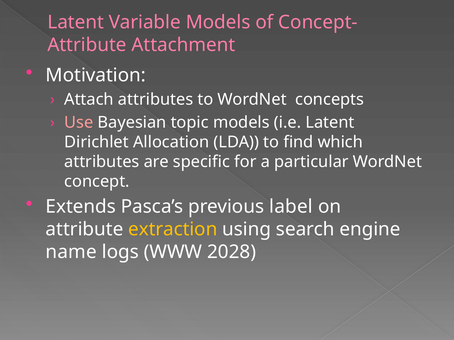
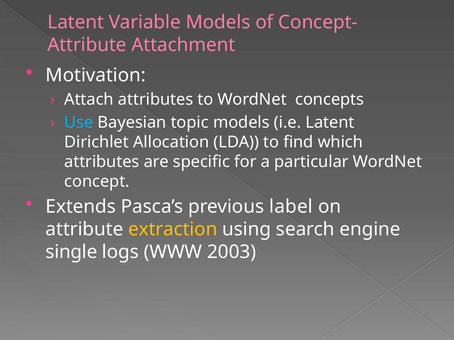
Use colour: pink -> light blue
name: name -> single
2028: 2028 -> 2003
